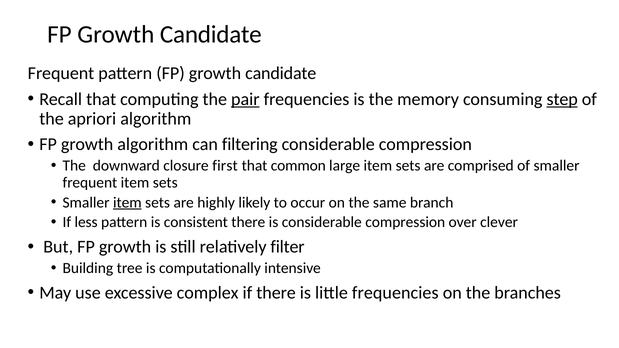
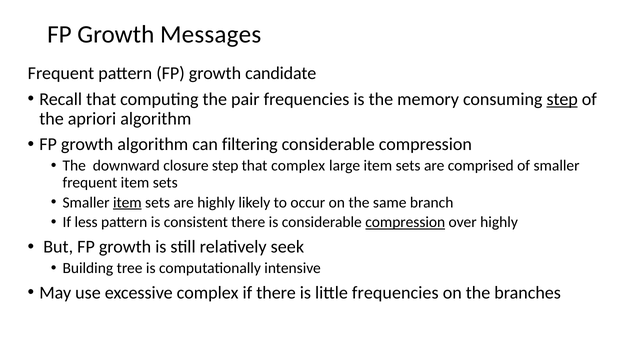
Candidate at (211, 34): Candidate -> Messages
pair underline: present -> none
closure first: first -> step
that common: common -> complex
compression at (405, 222) underline: none -> present
over clever: clever -> highly
filter: filter -> seek
